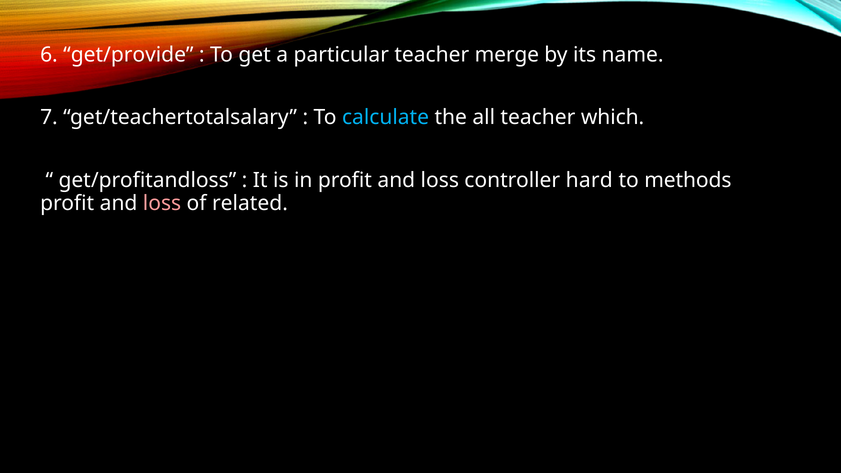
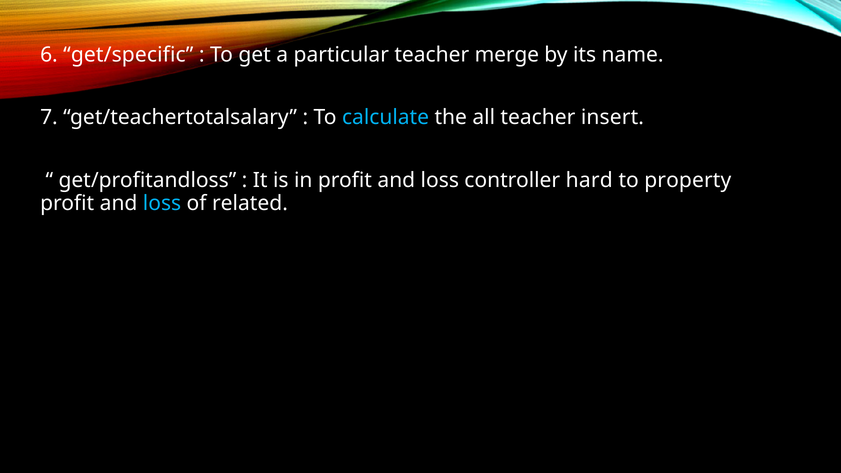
get/provide: get/provide -> get/specific
which: which -> insert
methods: methods -> property
loss at (162, 203) colour: pink -> light blue
